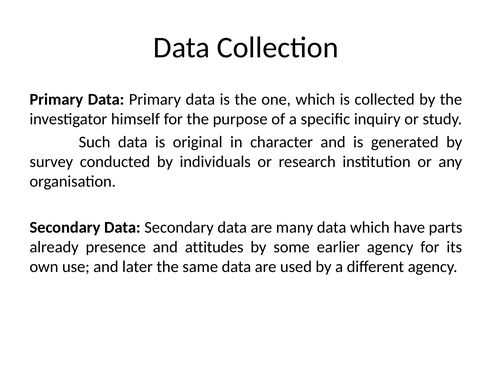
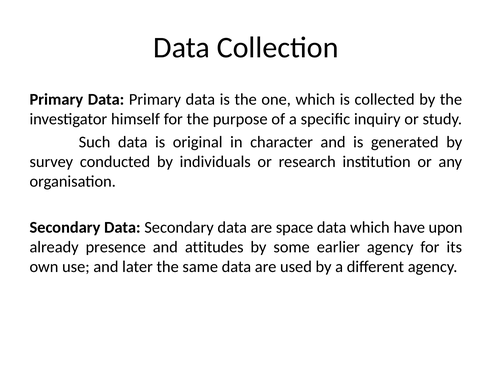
many: many -> space
parts: parts -> upon
